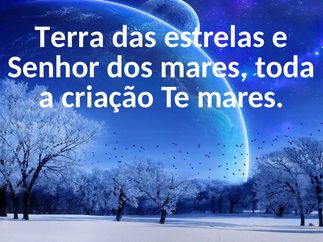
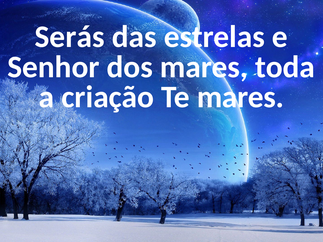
Terra: Terra -> Serás
